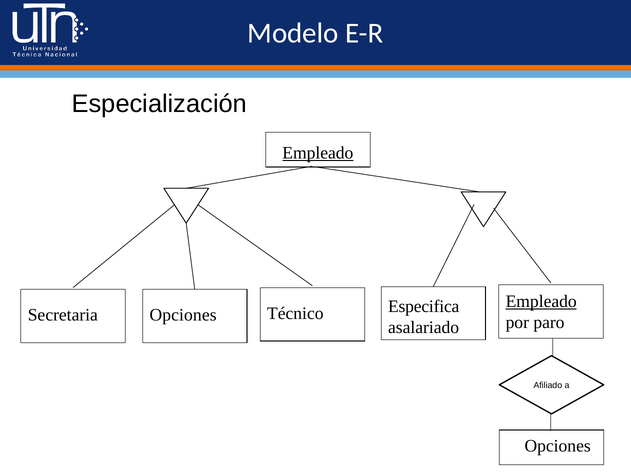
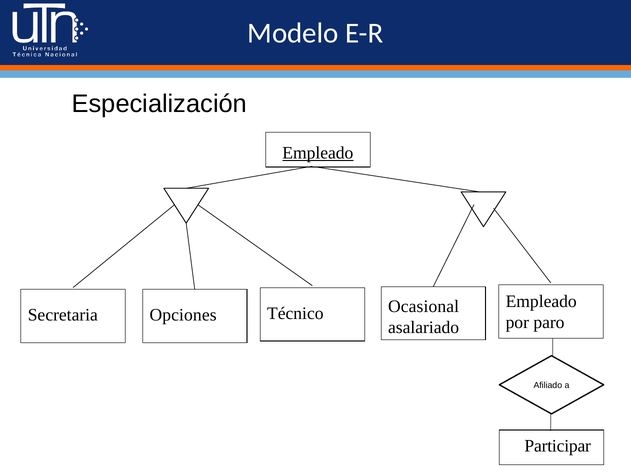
Empleado at (541, 302) underline: present -> none
Especifica: Especifica -> Ocasional
Opciones at (558, 446): Opciones -> Participar
